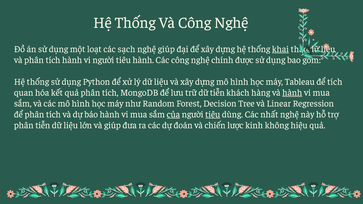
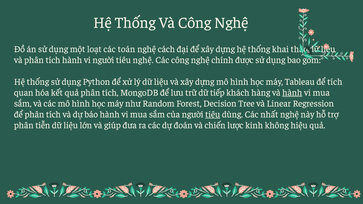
sạch: sạch -> toán
nghệ giúp: giúp -> cách
khai underline: present -> none
tiêu hành: hành -> nghệ
dữ tiễn: tiễn -> tiếp
của underline: present -> none
